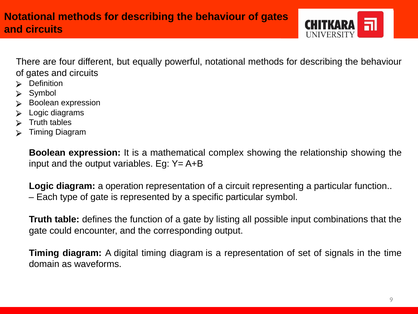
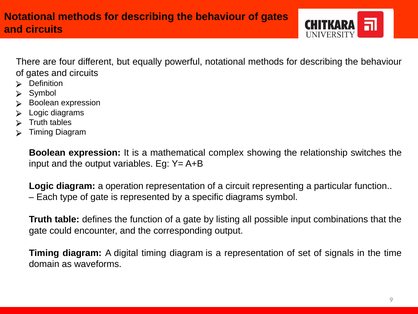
relationship showing: showing -> switches
specific particular: particular -> diagrams
